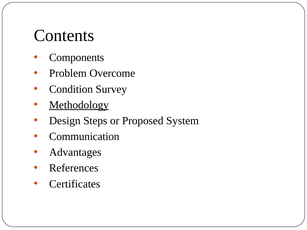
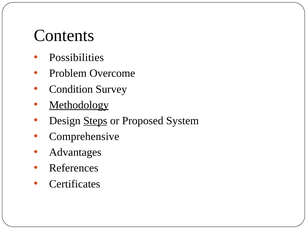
Components: Components -> Possibilities
Steps underline: none -> present
Communication: Communication -> Comprehensive
